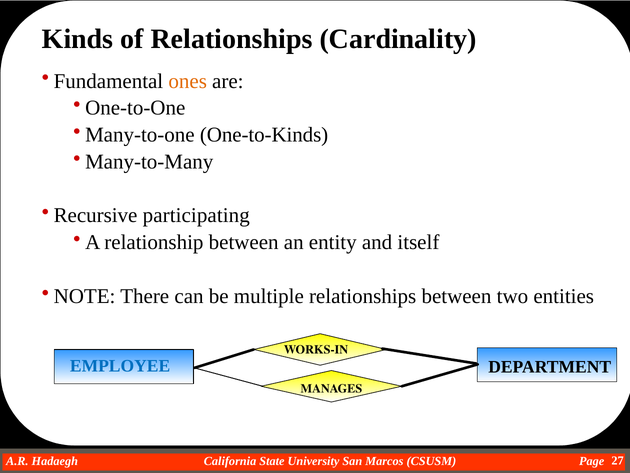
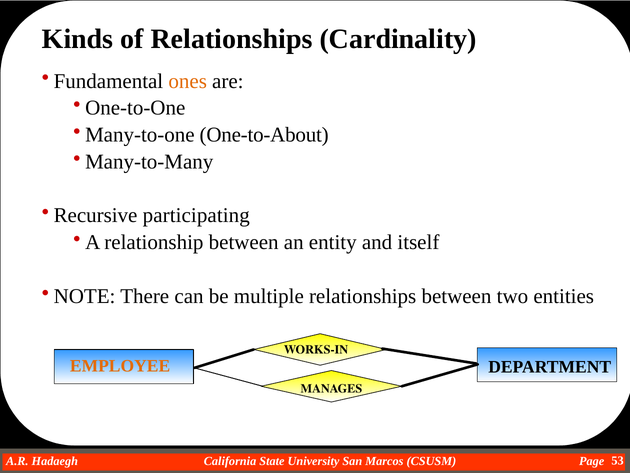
One-to-Kinds: One-to-Kinds -> One-to-About
EMPLOYEE colour: blue -> orange
27: 27 -> 53
